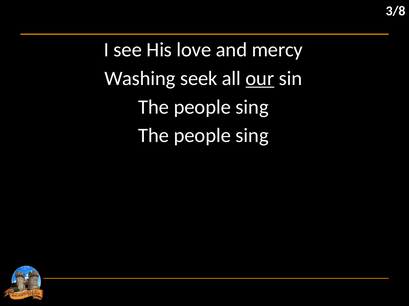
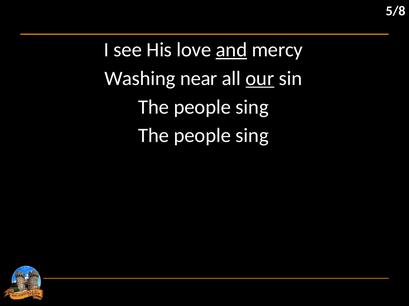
3/8: 3/8 -> 5/8
and underline: none -> present
seek: seek -> near
